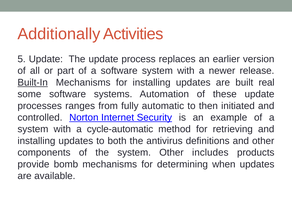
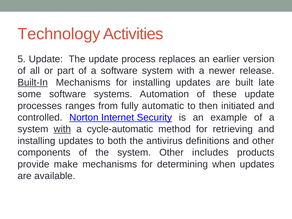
Additionally: Additionally -> Technology
real: real -> late
with at (62, 129) underline: none -> present
bomb: bomb -> make
